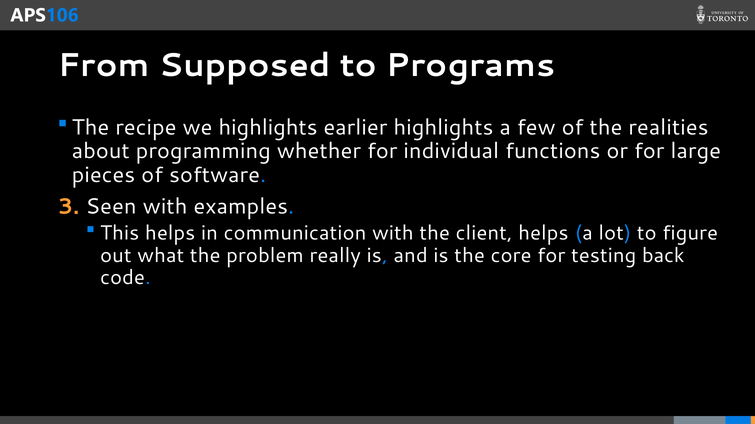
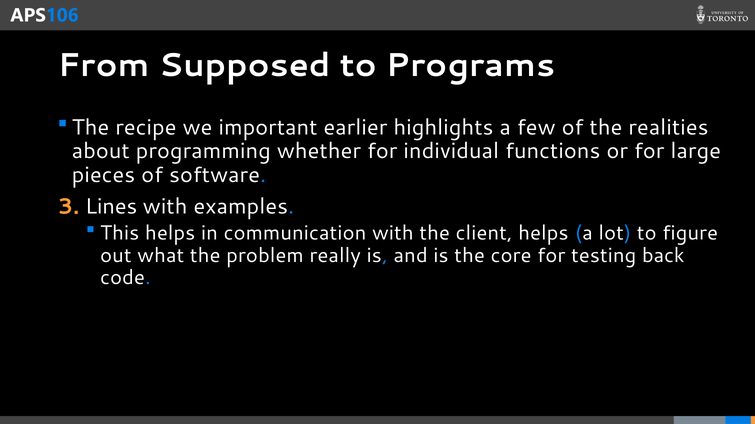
we highlights: highlights -> important
Seen: Seen -> Lines
